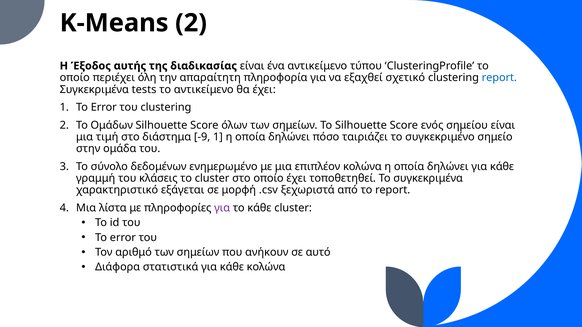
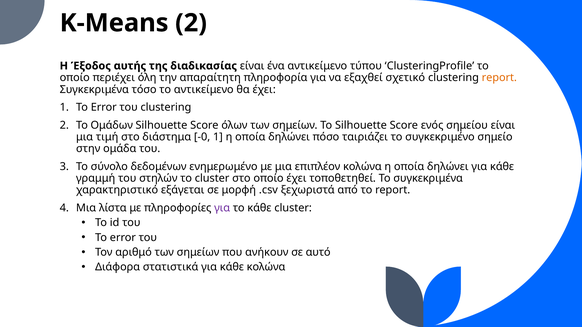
report at (499, 78) colour: blue -> orange
tests: tests -> τόσο
-9: -9 -> -0
κλάσεις: κλάσεις -> στηλών
